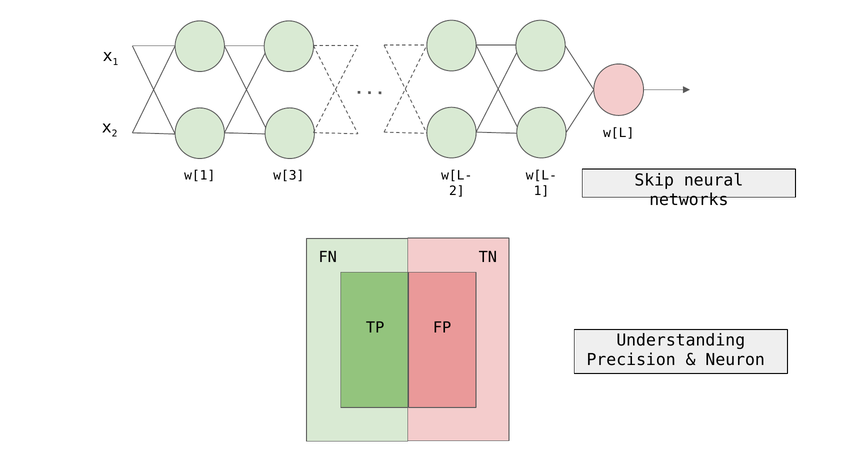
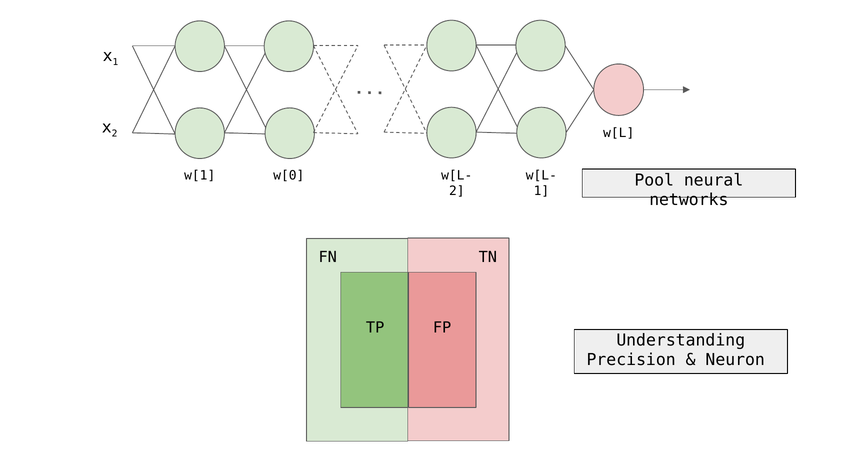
w[3: w[3 -> w[0
Skip: Skip -> Pool
